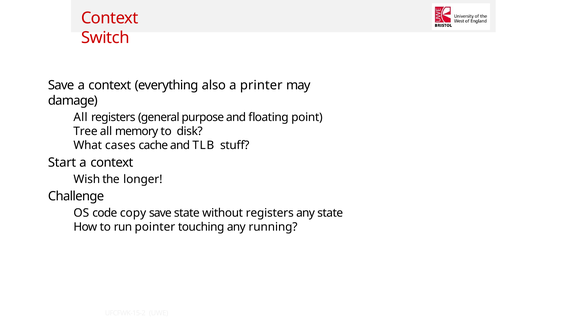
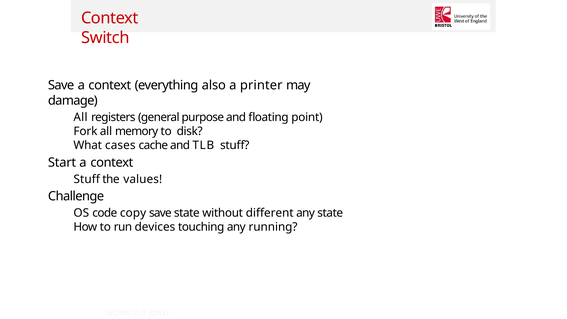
Tree: Tree -> Fork
Wish at (87, 179): Wish -> Stuff
longer: longer -> values
without registers: registers -> different
pointer: pointer -> devices
